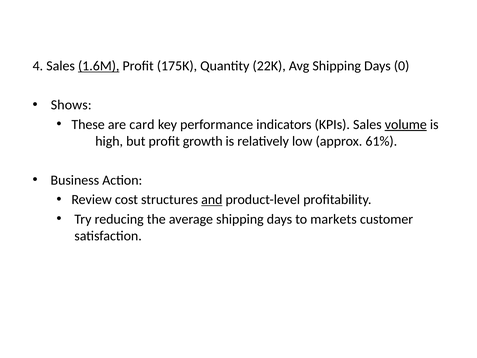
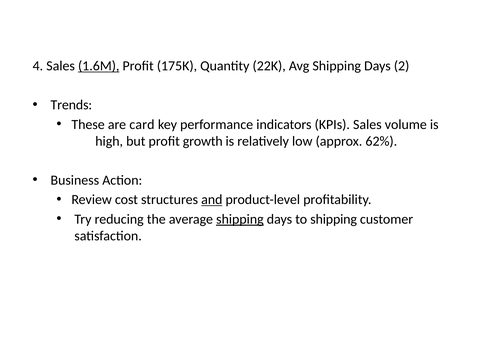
0: 0 -> 2
Shows: Shows -> Trends
volume underline: present -> none
61%: 61% -> 62%
shipping at (240, 219) underline: none -> present
to markets: markets -> shipping
